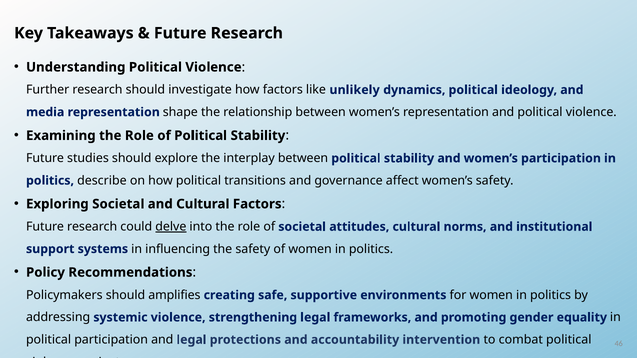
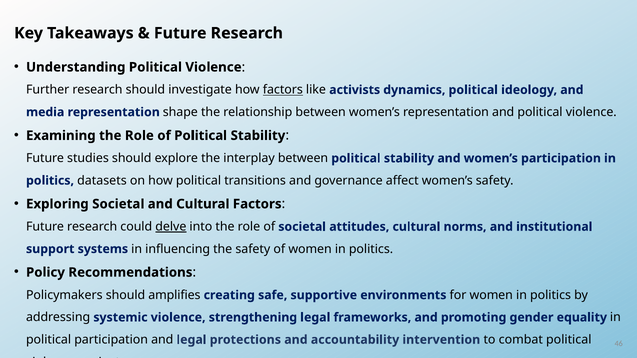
factors at (283, 90) underline: none -> present
unlikely: unlikely -> activists
describe: describe -> datasets
